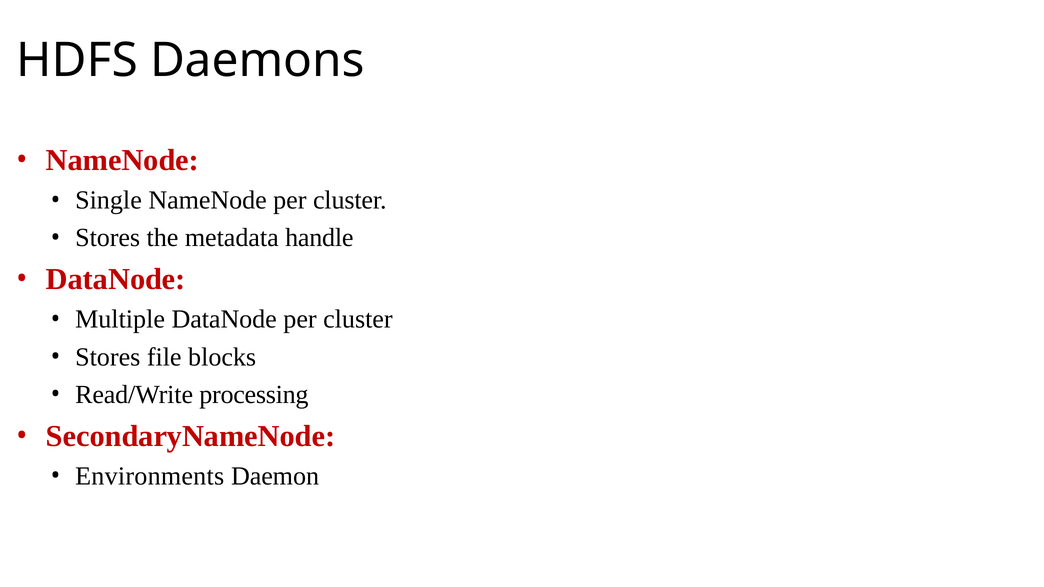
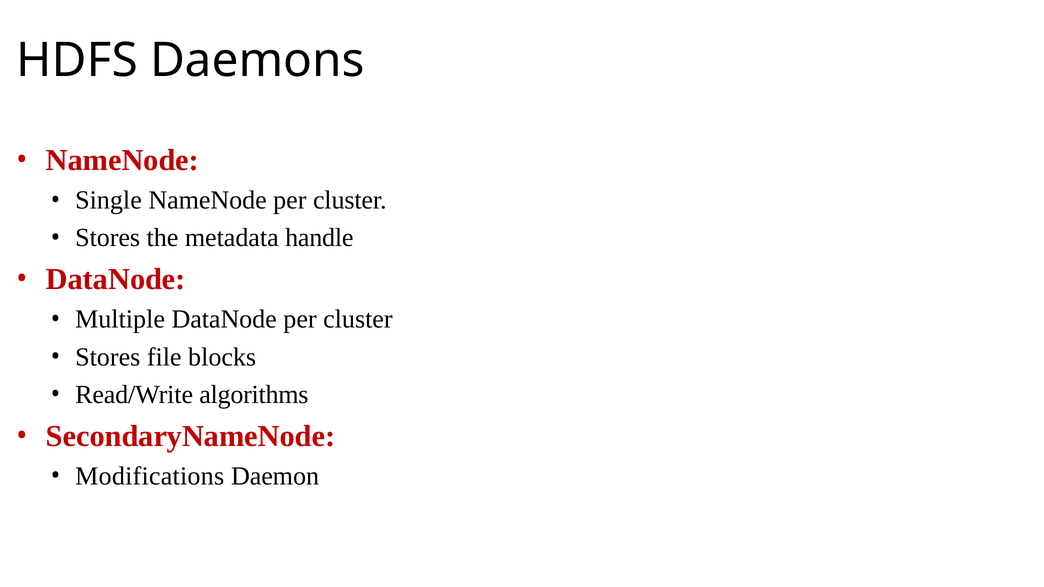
processing: processing -> algorithms
Environments: Environments -> Modifications
